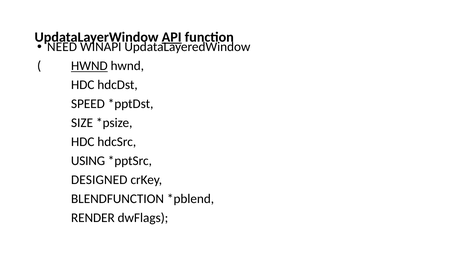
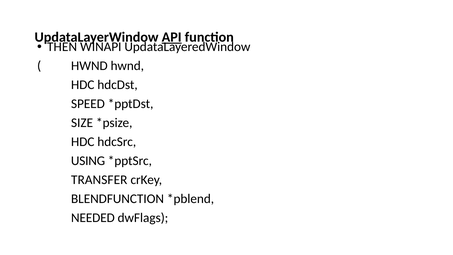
NEED: NEED -> THEN
HWND at (89, 66) underline: present -> none
DESIGNED: DESIGNED -> TRANSFER
RENDER: RENDER -> NEEDED
